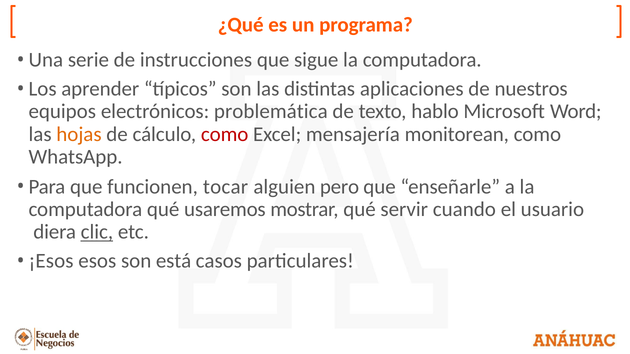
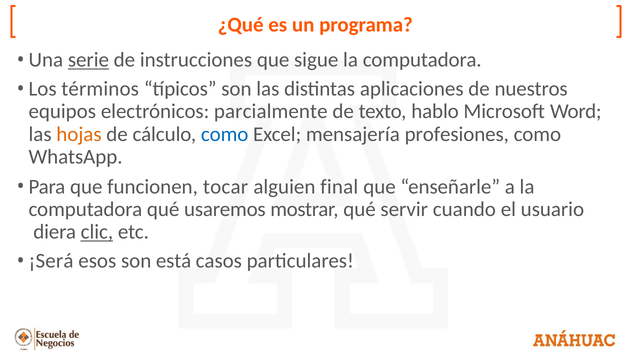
serie underline: none -> present
aprender: aprender -> términos
problemática: problemática -> parcialmente
como at (225, 134) colour: red -> blue
monitorean: monitorean -> profesiones
pero: pero -> final
¡Esos: ¡Esos -> ¡Será
